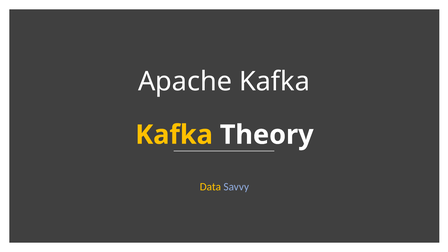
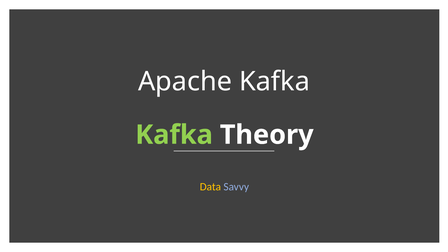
Kafka at (174, 135) colour: yellow -> light green
